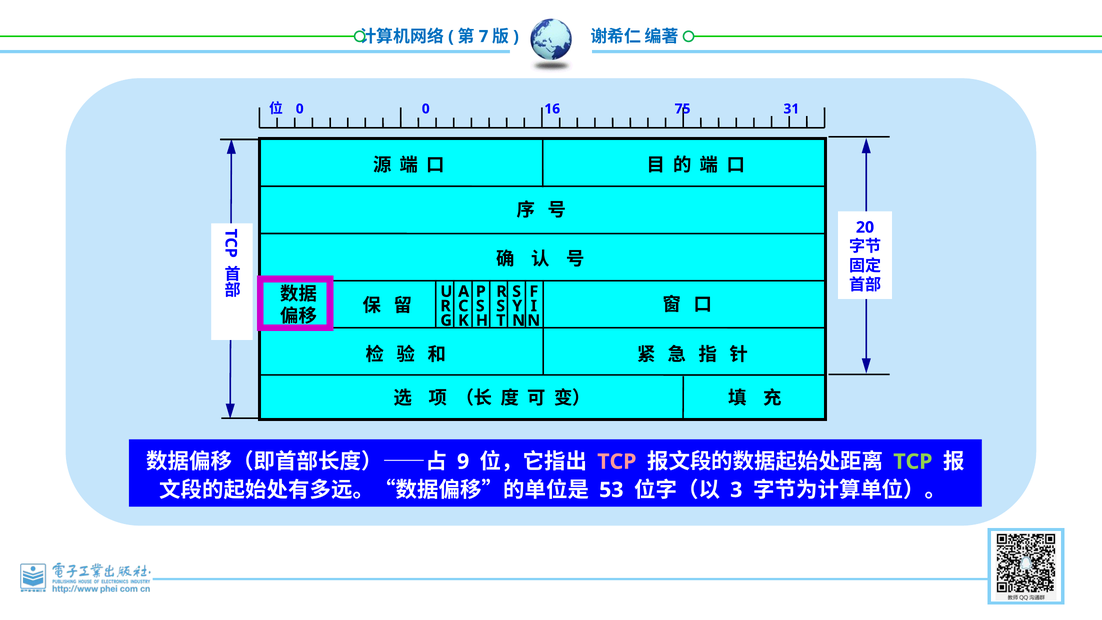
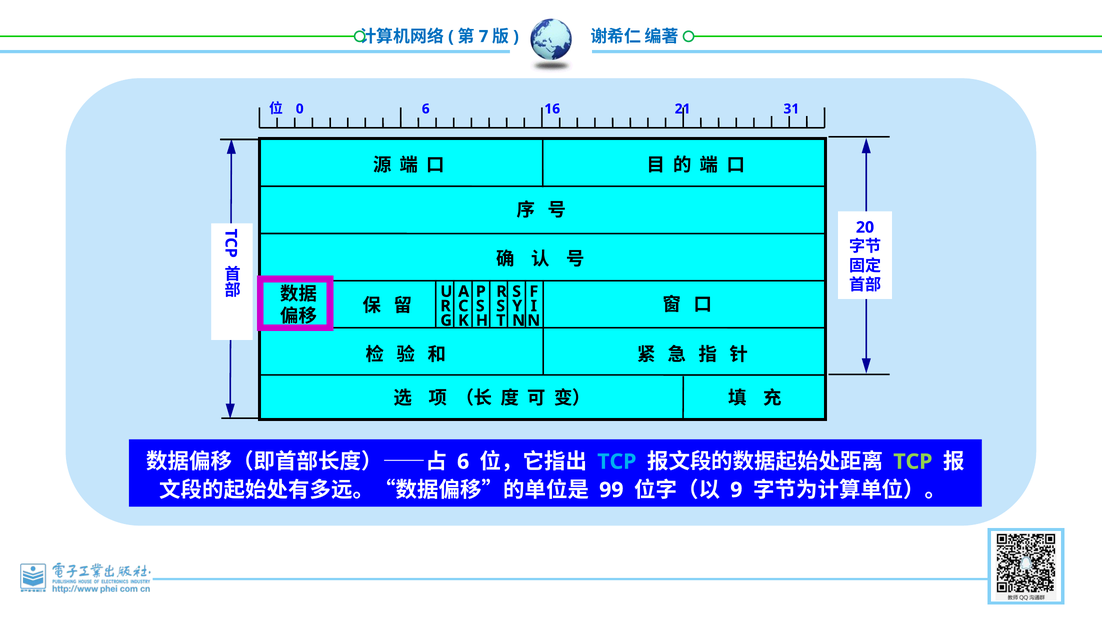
0 0: 0 -> 6
75: 75 -> 21
9 at (463, 462): 9 -> 6
TCP at (617, 462) colour: pink -> light blue
53: 53 -> 99
3: 3 -> 9
